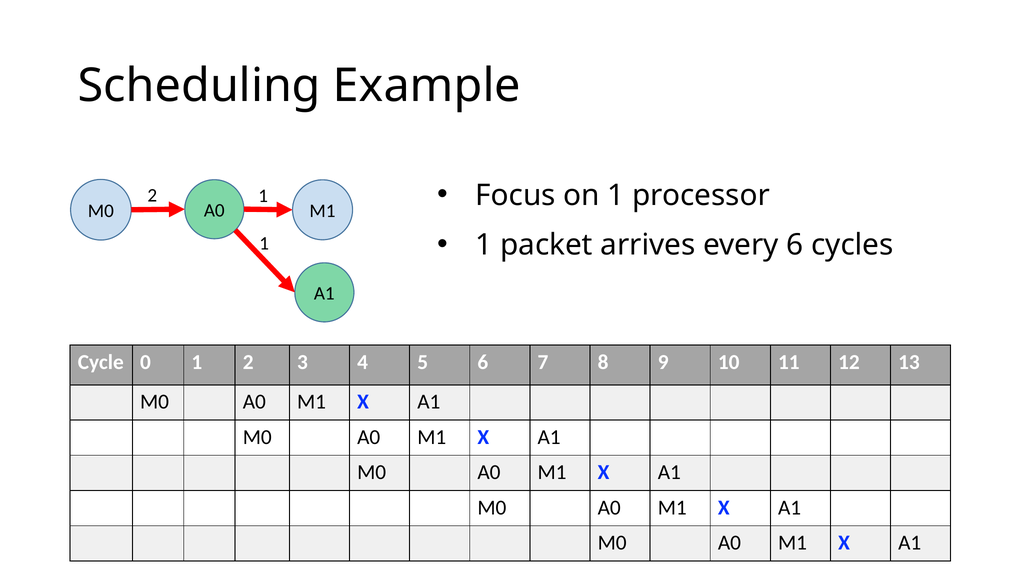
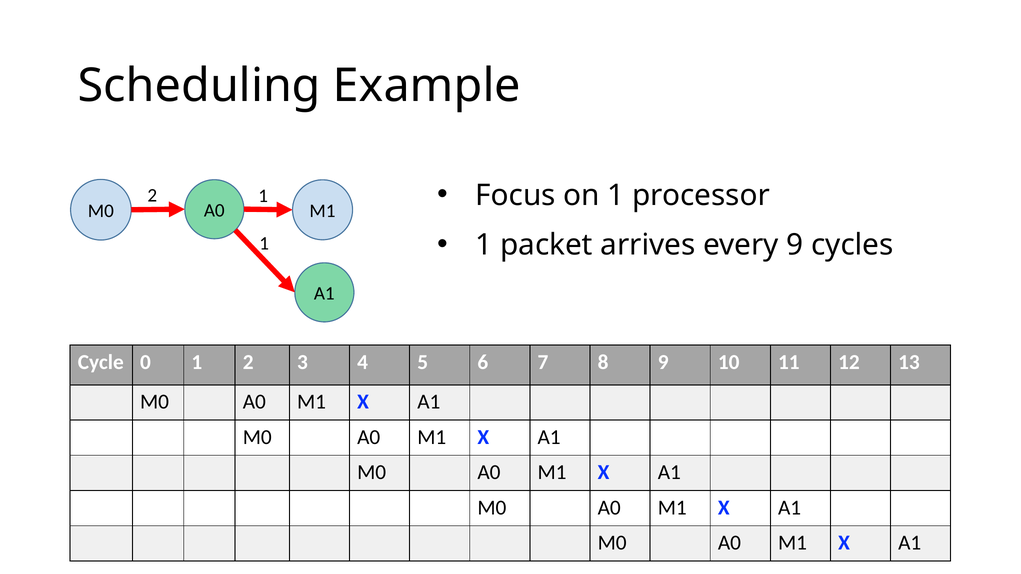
every 6: 6 -> 9
